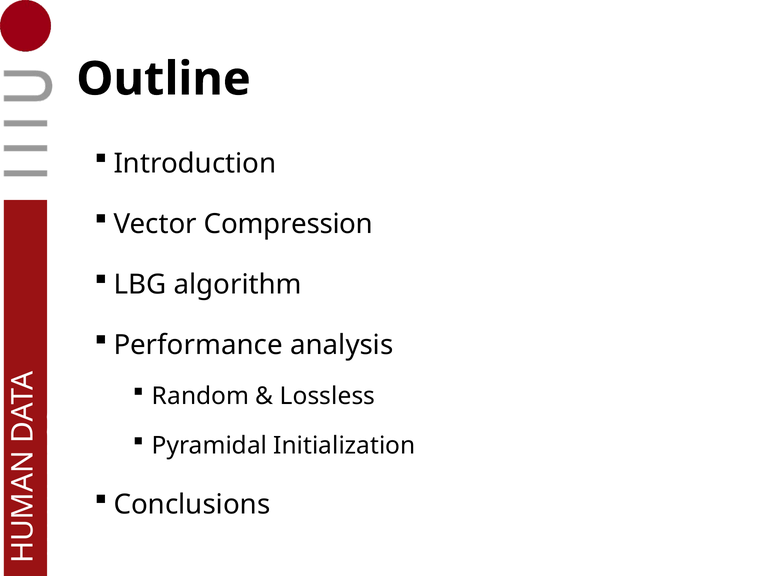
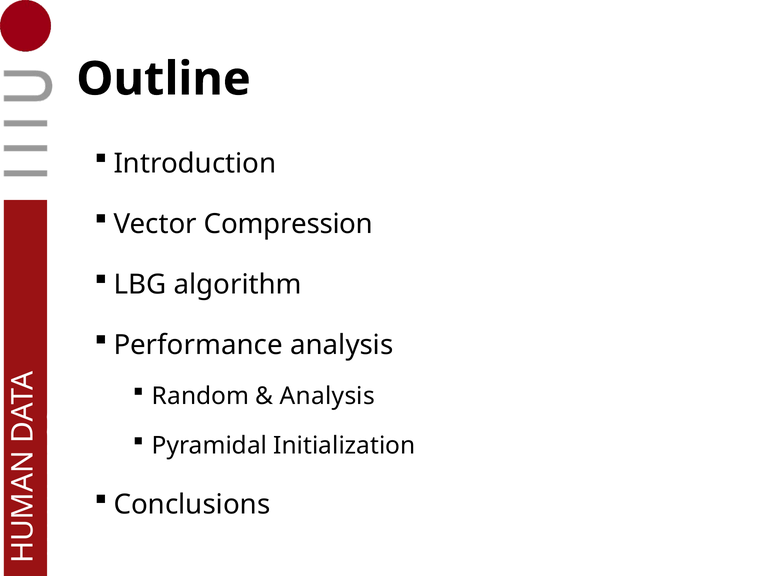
Lossless at (327, 396): Lossless -> Analysis
